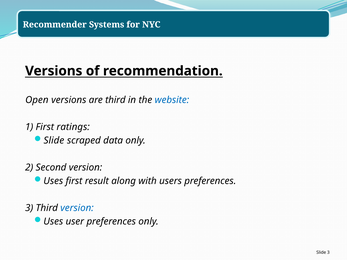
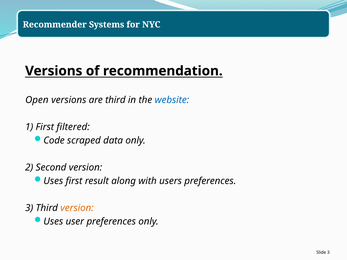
ratings: ratings -> filtered
Slide at (54, 141): Slide -> Code
version at (77, 208) colour: blue -> orange
